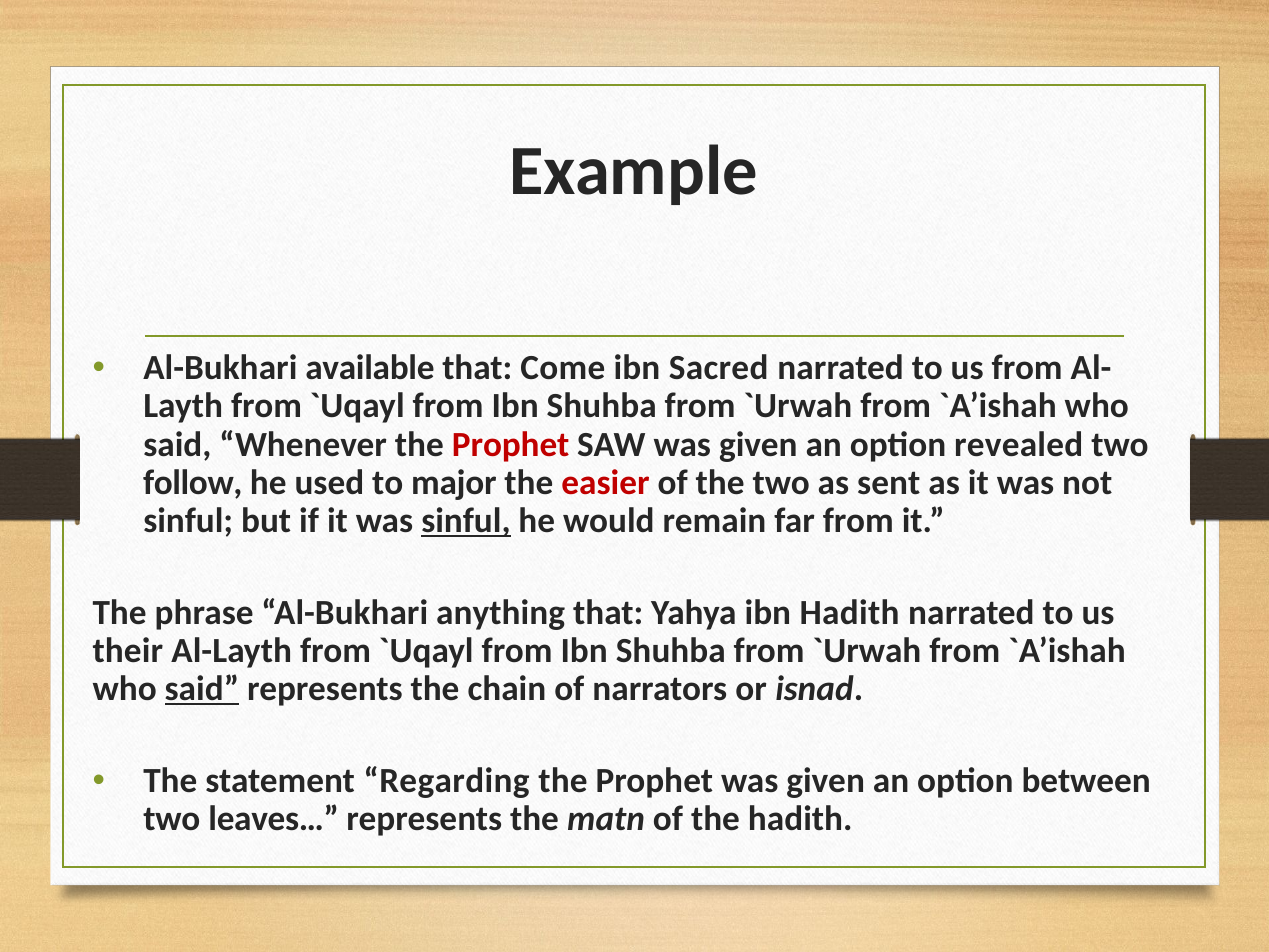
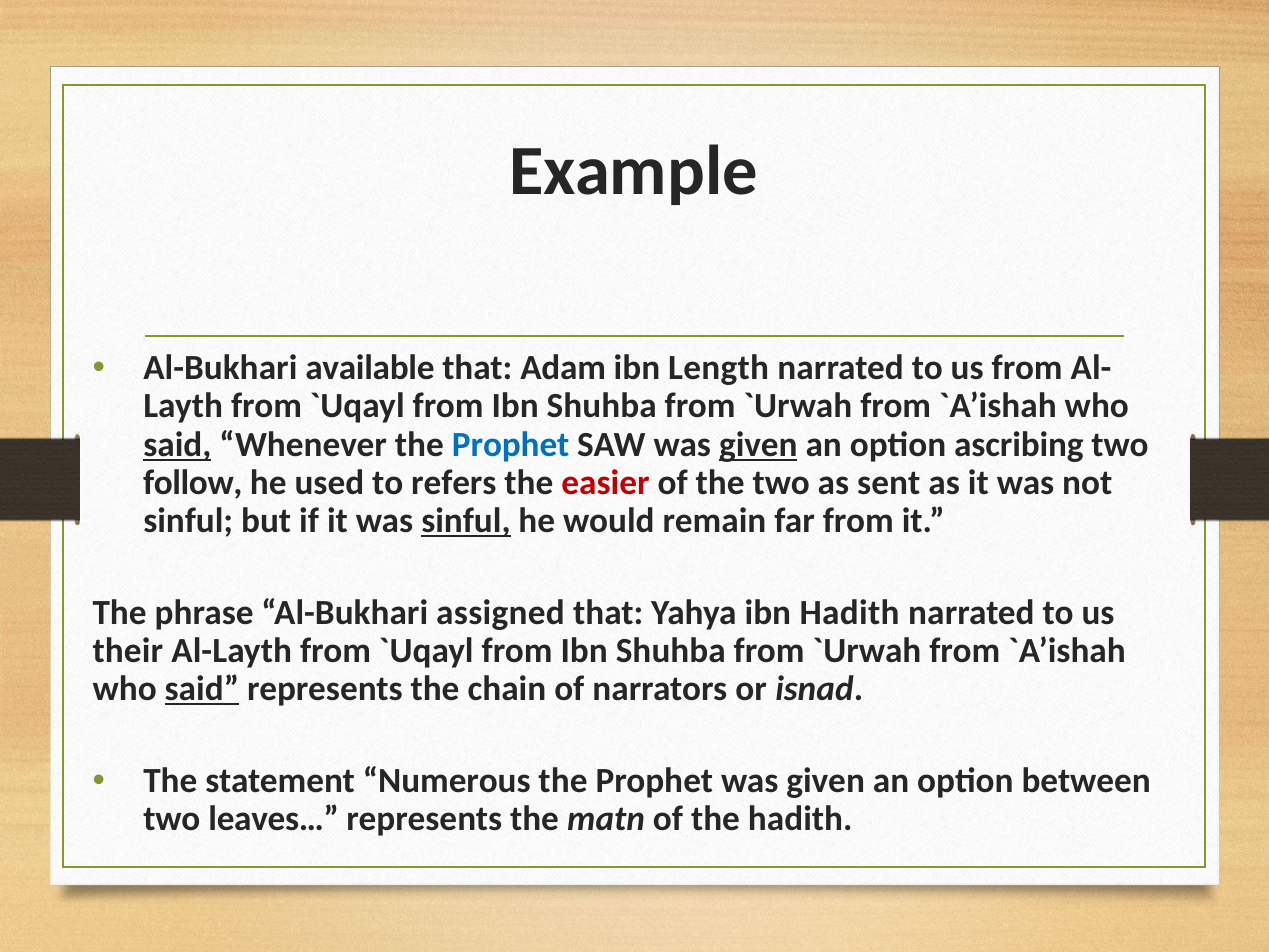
Come: Come -> Adam
Sacred: Sacred -> Length
said at (177, 444) underline: none -> present
Prophet at (511, 444) colour: red -> blue
given at (758, 444) underline: none -> present
revealed: revealed -> ascribing
major: major -> refers
anything: anything -> assigned
Regarding: Regarding -> Numerous
